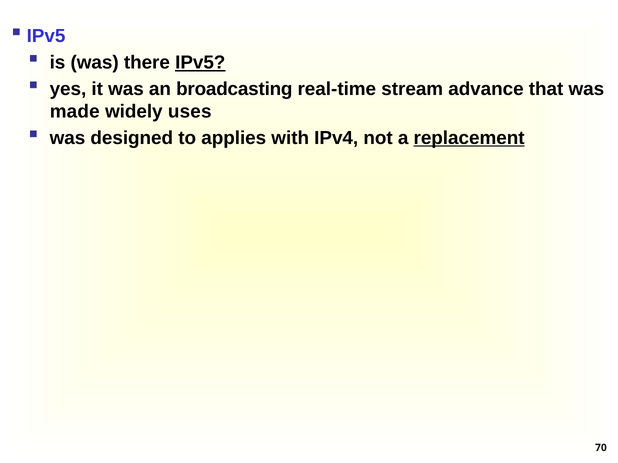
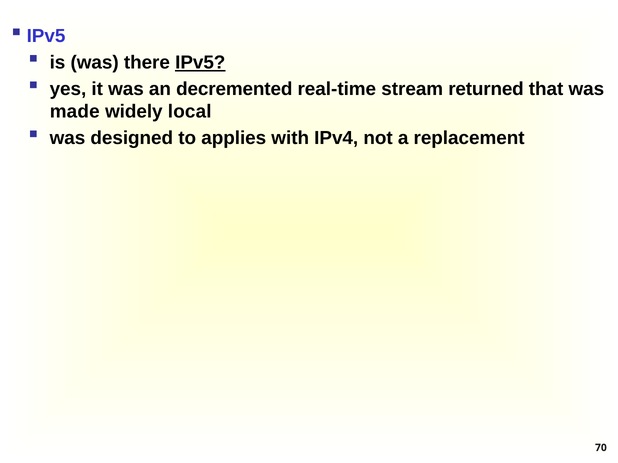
broadcasting: broadcasting -> decremented
advance: advance -> returned
uses: uses -> local
replacement underline: present -> none
